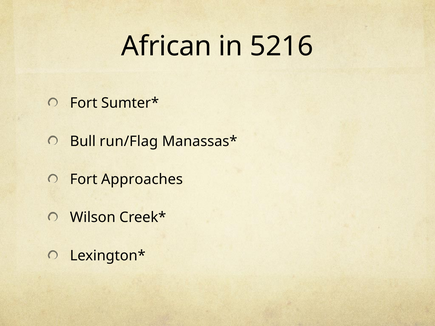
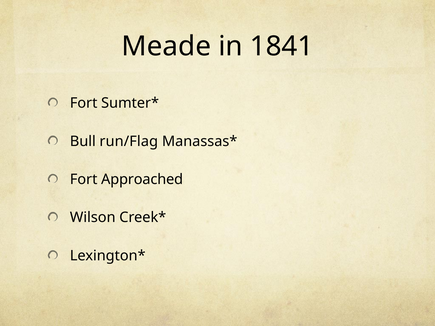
African: African -> Meade
5216: 5216 -> 1841
Approaches: Approaches -> Approached
